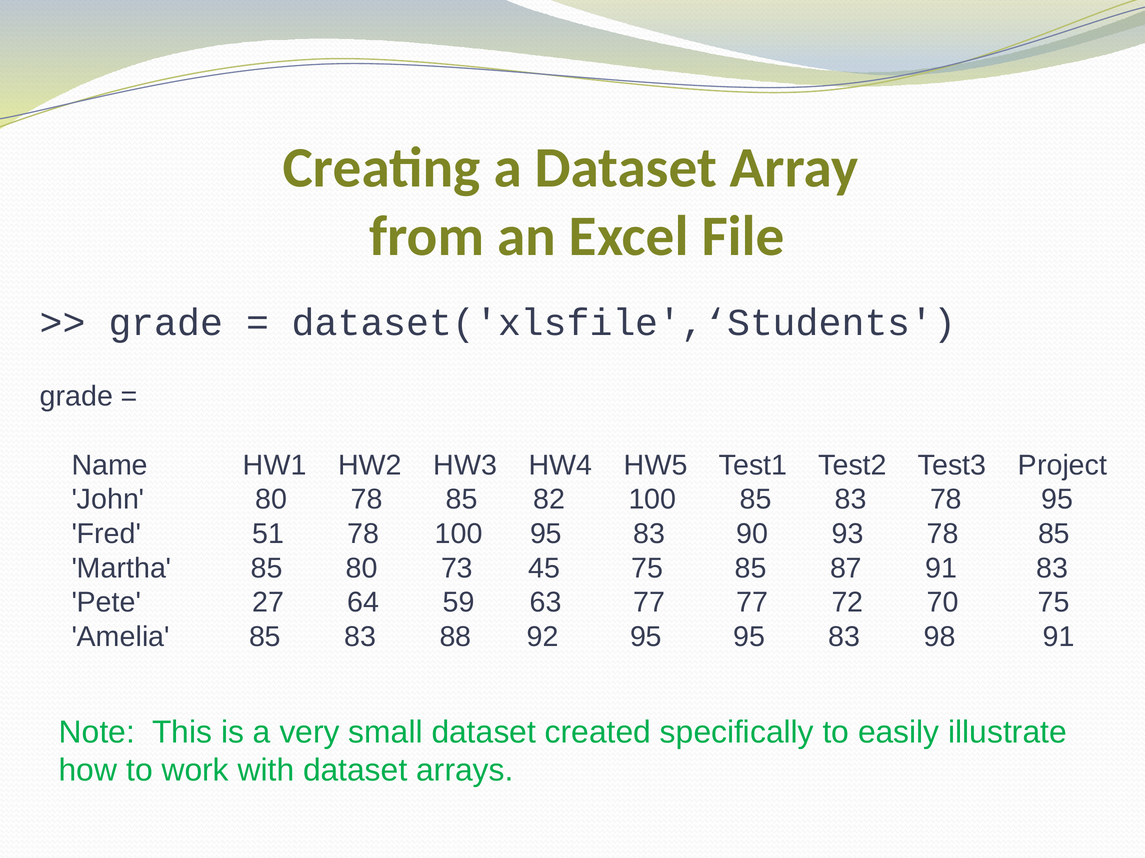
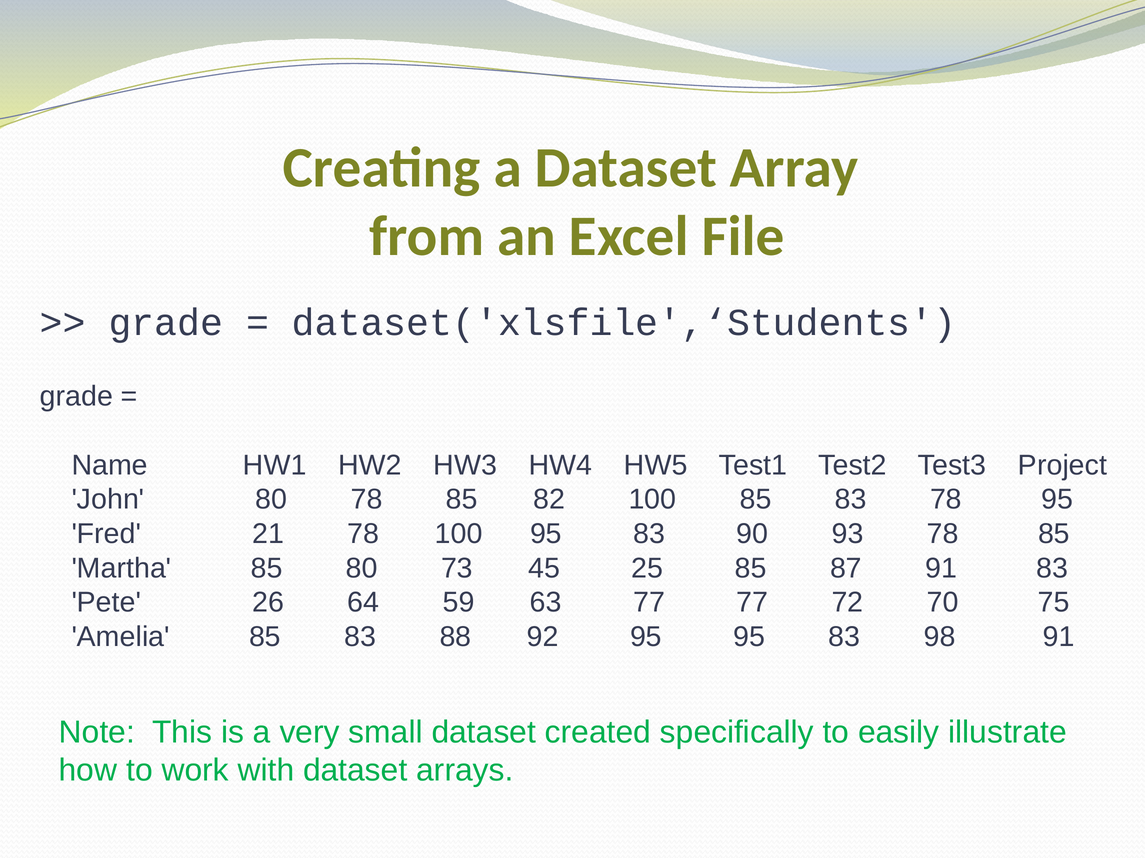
51: 51 -> 21
45 75: 75 -> 25
27: 27 -> 26
